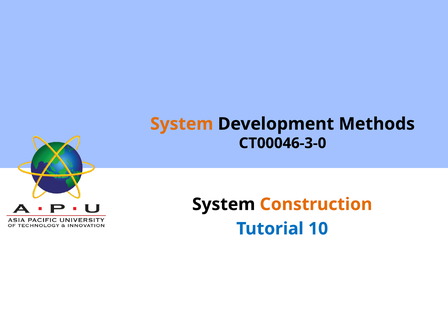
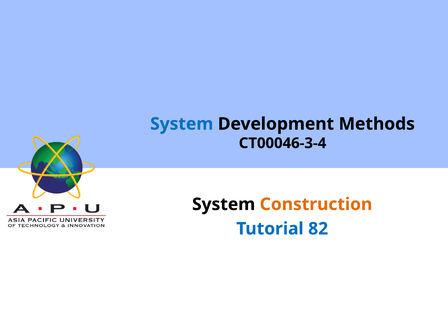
System at (182, 124) colour: orange -> blue
CT00046-3-0: CT00046-3-0 -> CT00046-3-4
10: 10 -> 82
